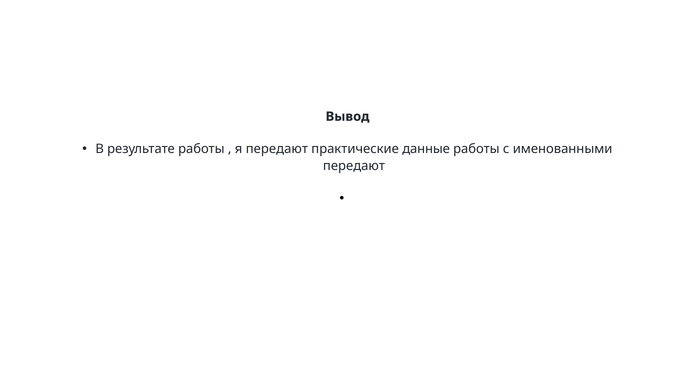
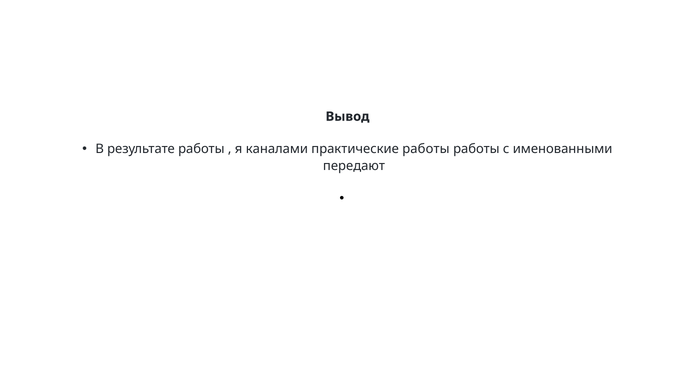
я передают: передают -> каналами
практические данные: данные -> работы
